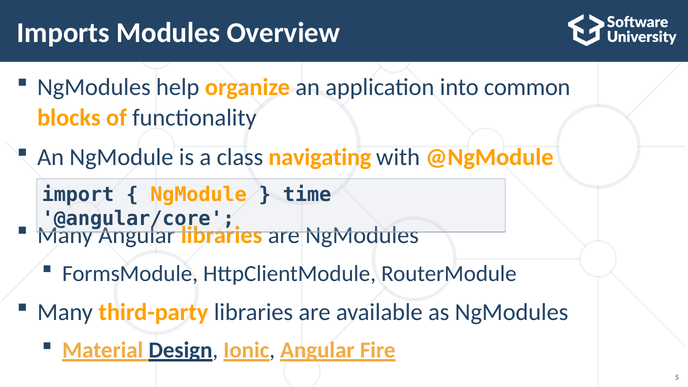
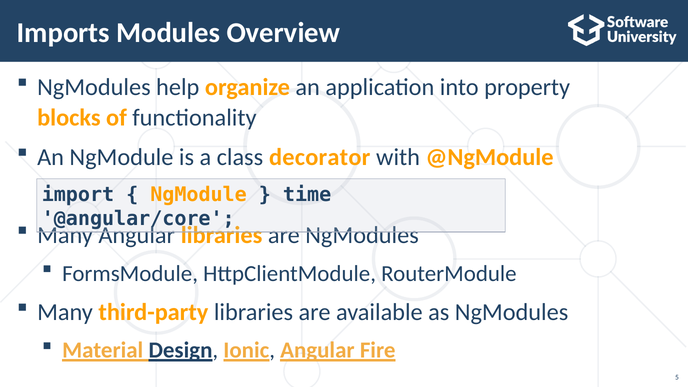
common: common -> property
navigating: navigating -> decorator
